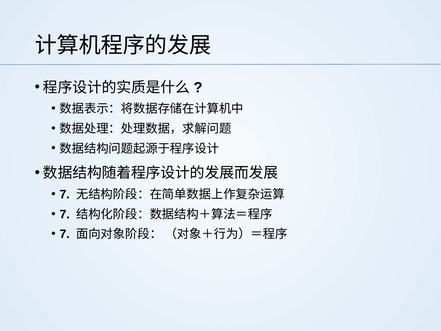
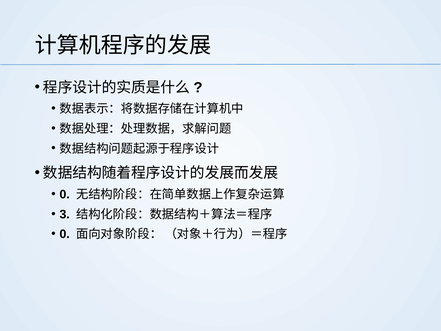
7 at (65, 194): 7 -> 0
7 at (65, 214): 7 -> 3
7 at (65, 234): 7 -> 0
